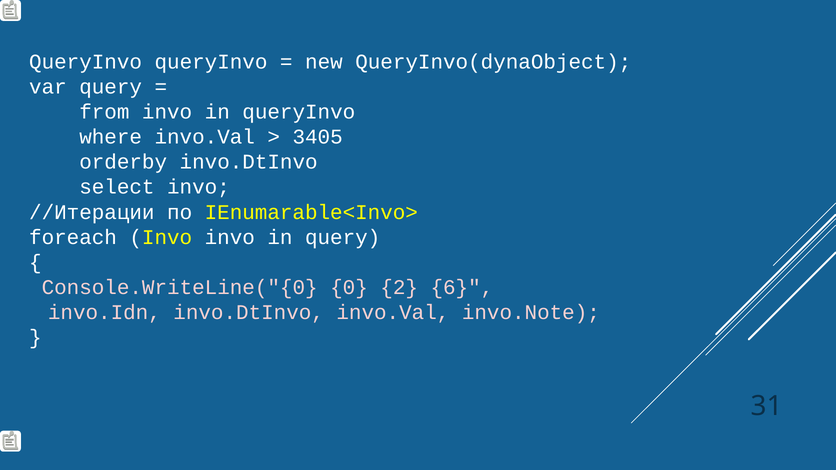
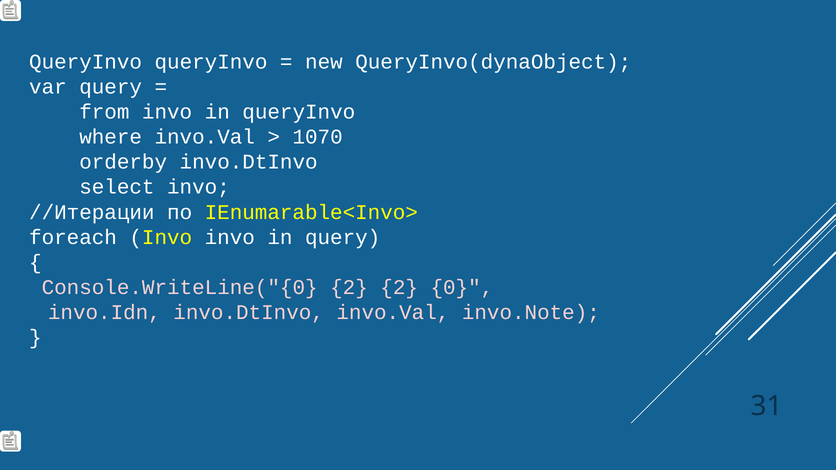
3405: 3405 -> 1070
Console.WriteLine("{0 0: 0 -> 2
6: 6 -> 0
